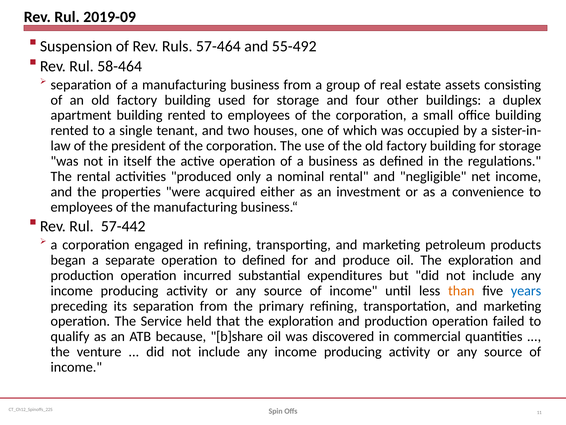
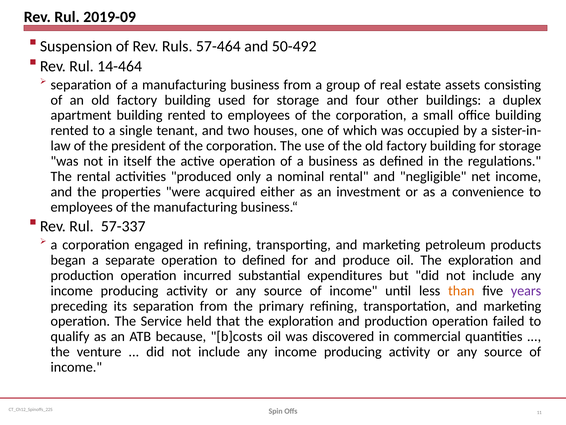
55-492: 55-492 -> 50-492
58-464: 58-464 -> 14-464
57-442: 57-442 -> 57-337
years colour: blue -> purple
b]share: b]share -> b]costs
